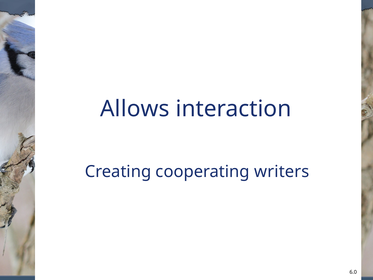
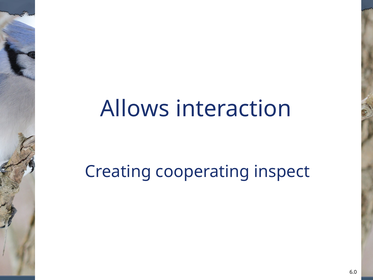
writers: writers -> inspect
